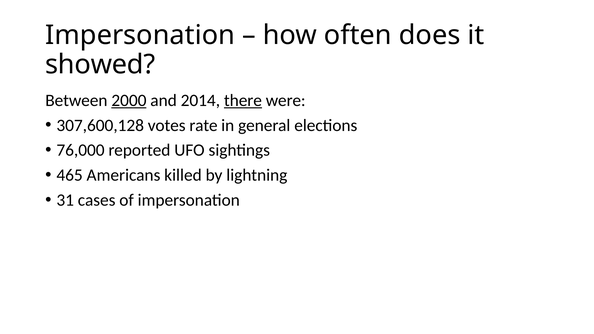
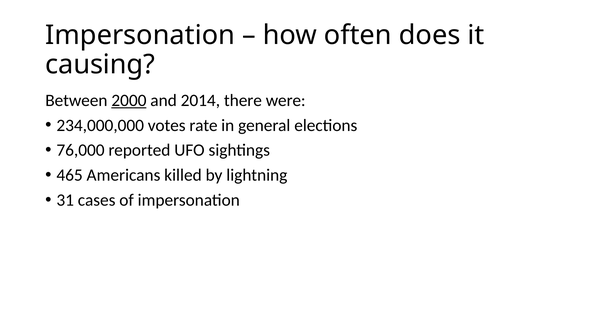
showed: showed -> causing
there underline: present -> none
307,600,128: 307,600,128 -> 234,000,000
